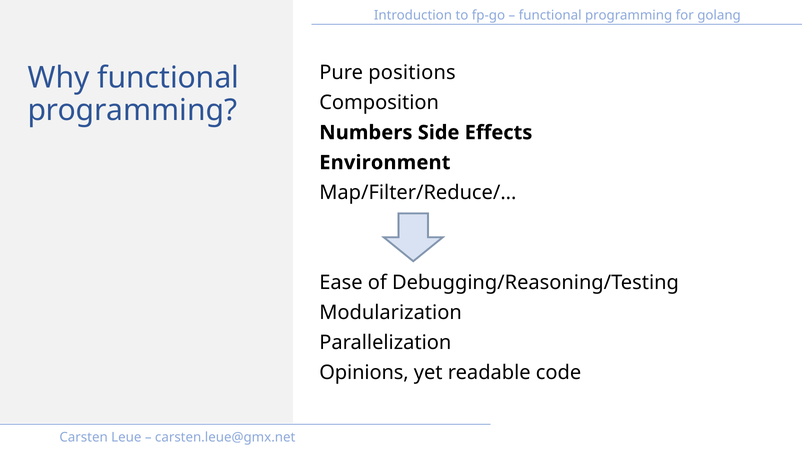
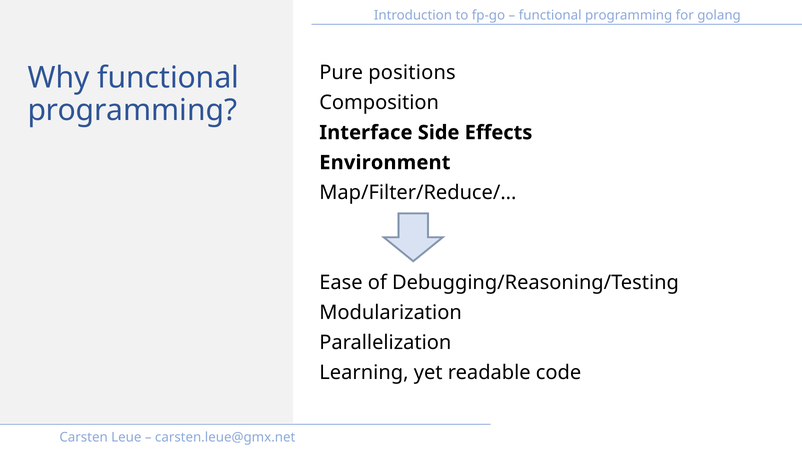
Numbers: Numbers -> Interface
Opinions: Opinions -> Learning
